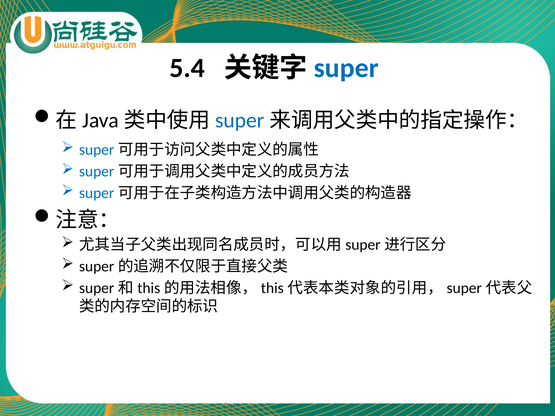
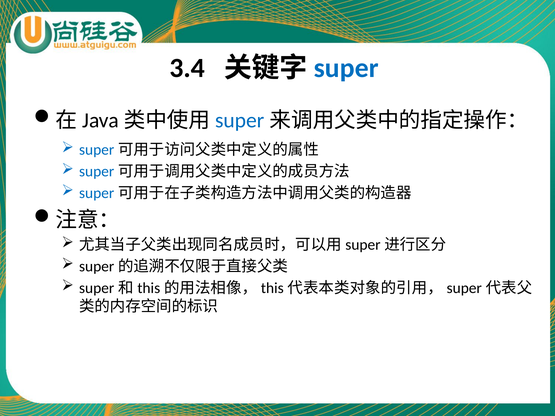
5.4: 5.4 -> 3.4
